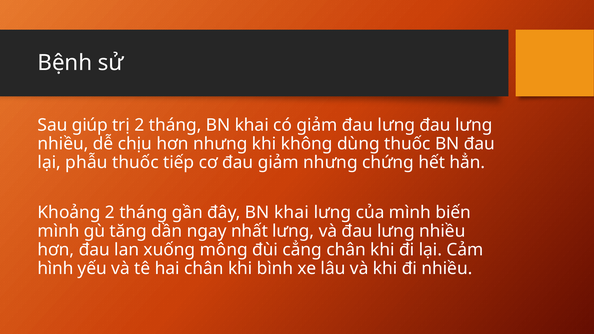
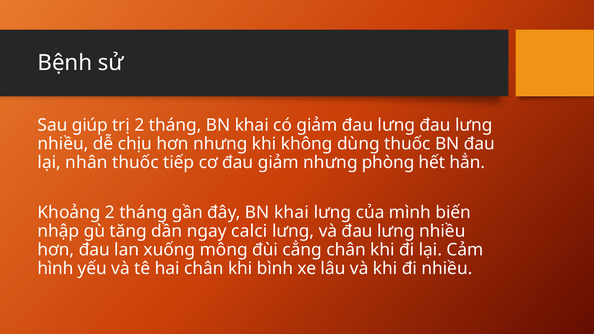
phẫu: phẫu -> nhân
chứng: chứng -> phòng
mình at (59, 231): mình -> nhập
nhất: nhất -> calci
